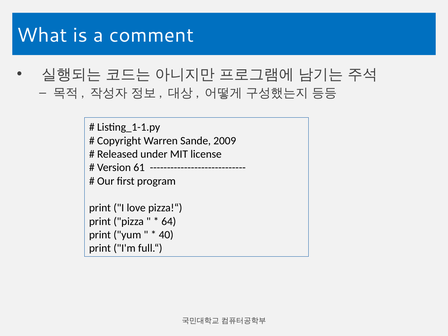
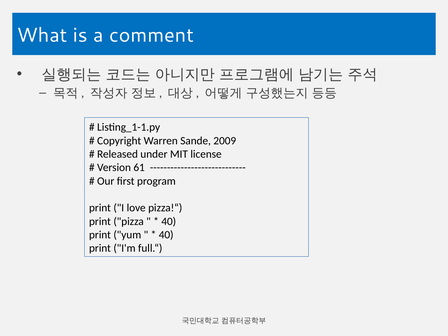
64 at (169, 221): 64 -> 40
